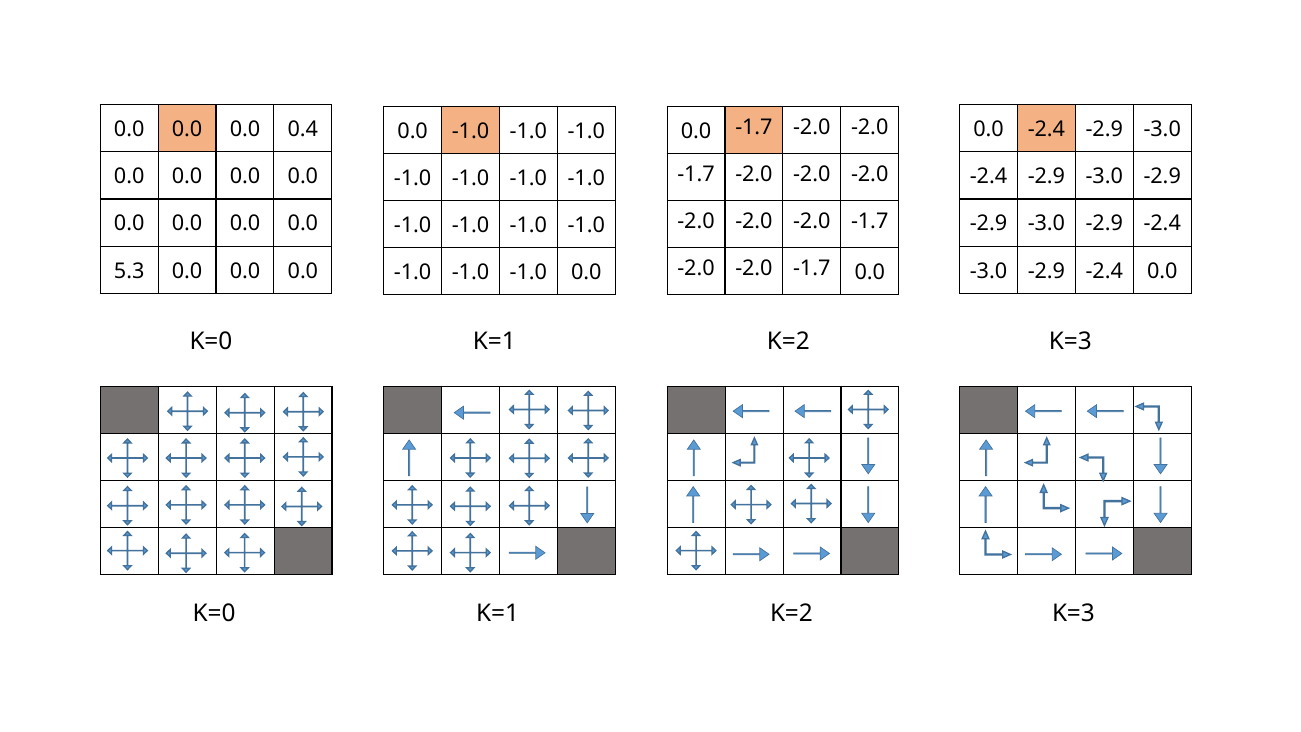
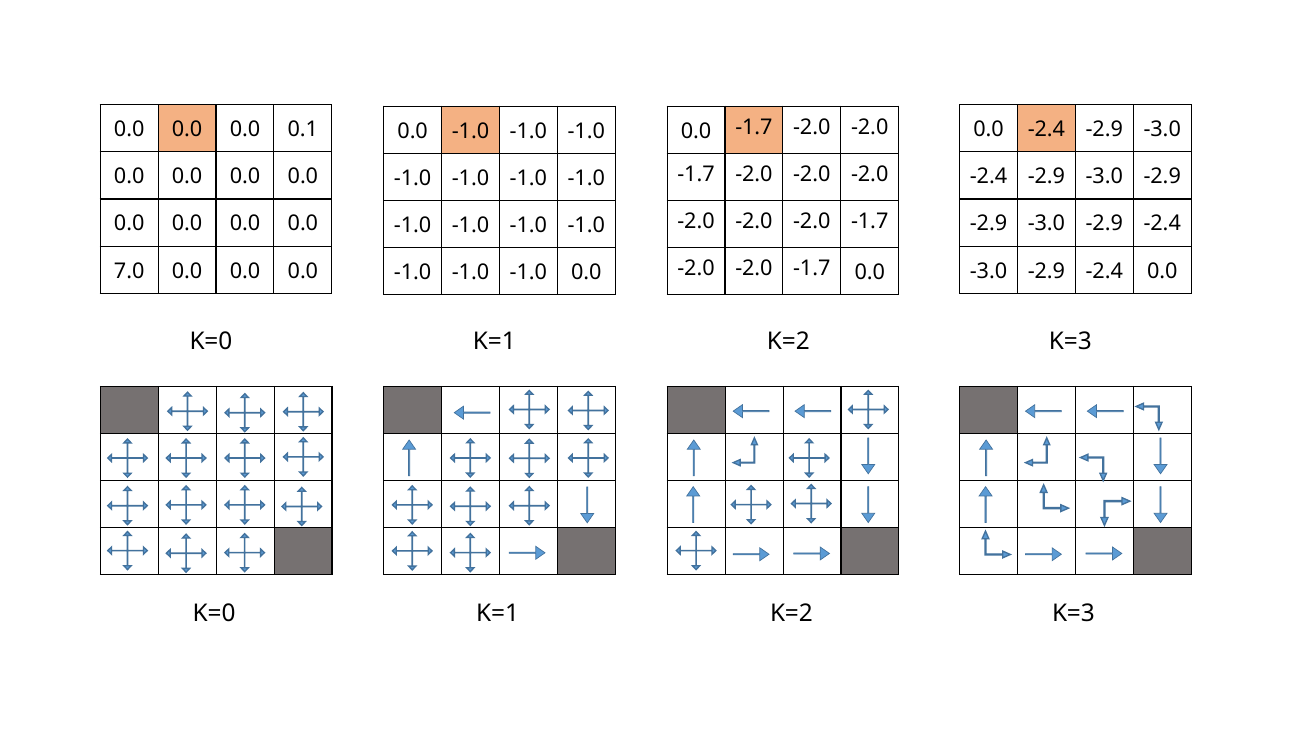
0.4: 0.4 -> 0.1
5.3: 5.3 -> 7.0
